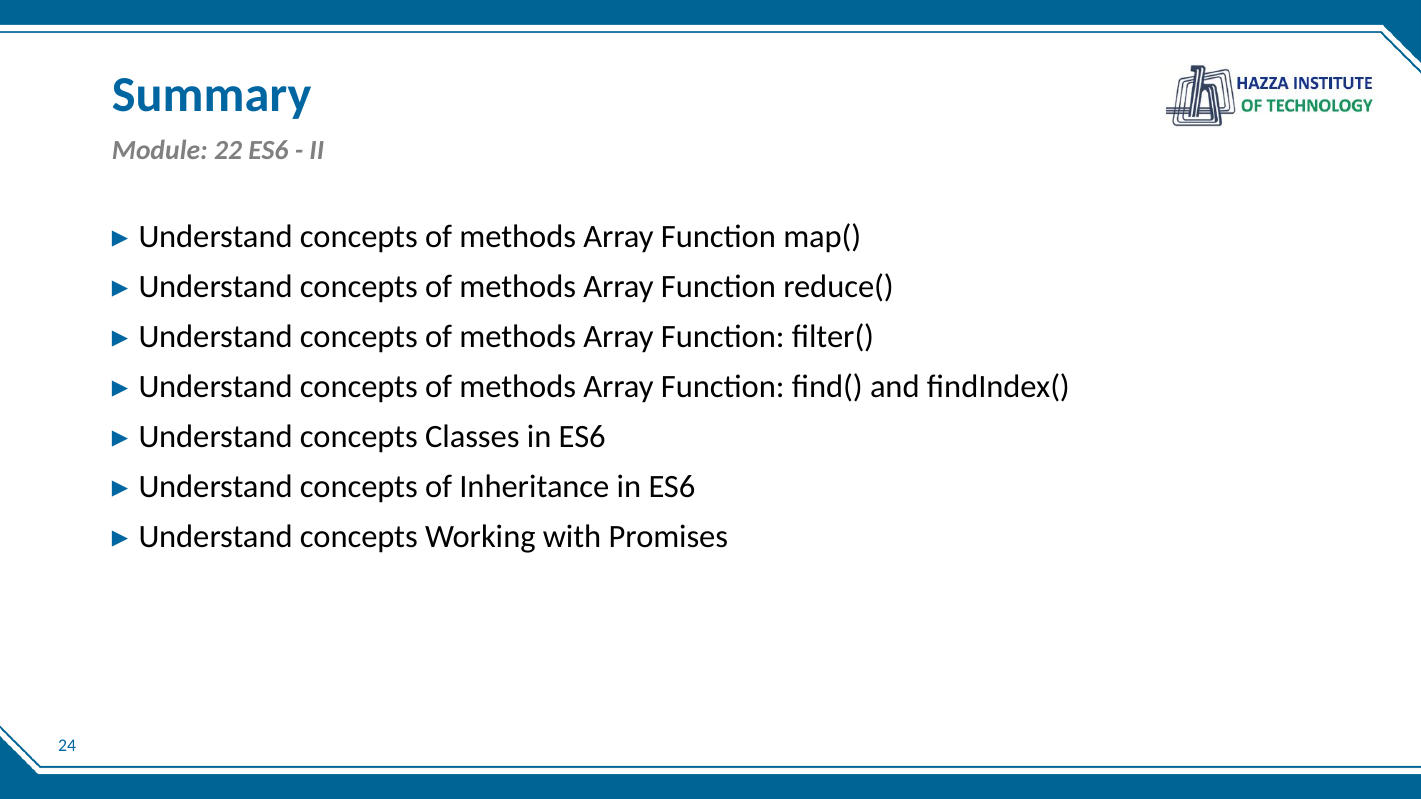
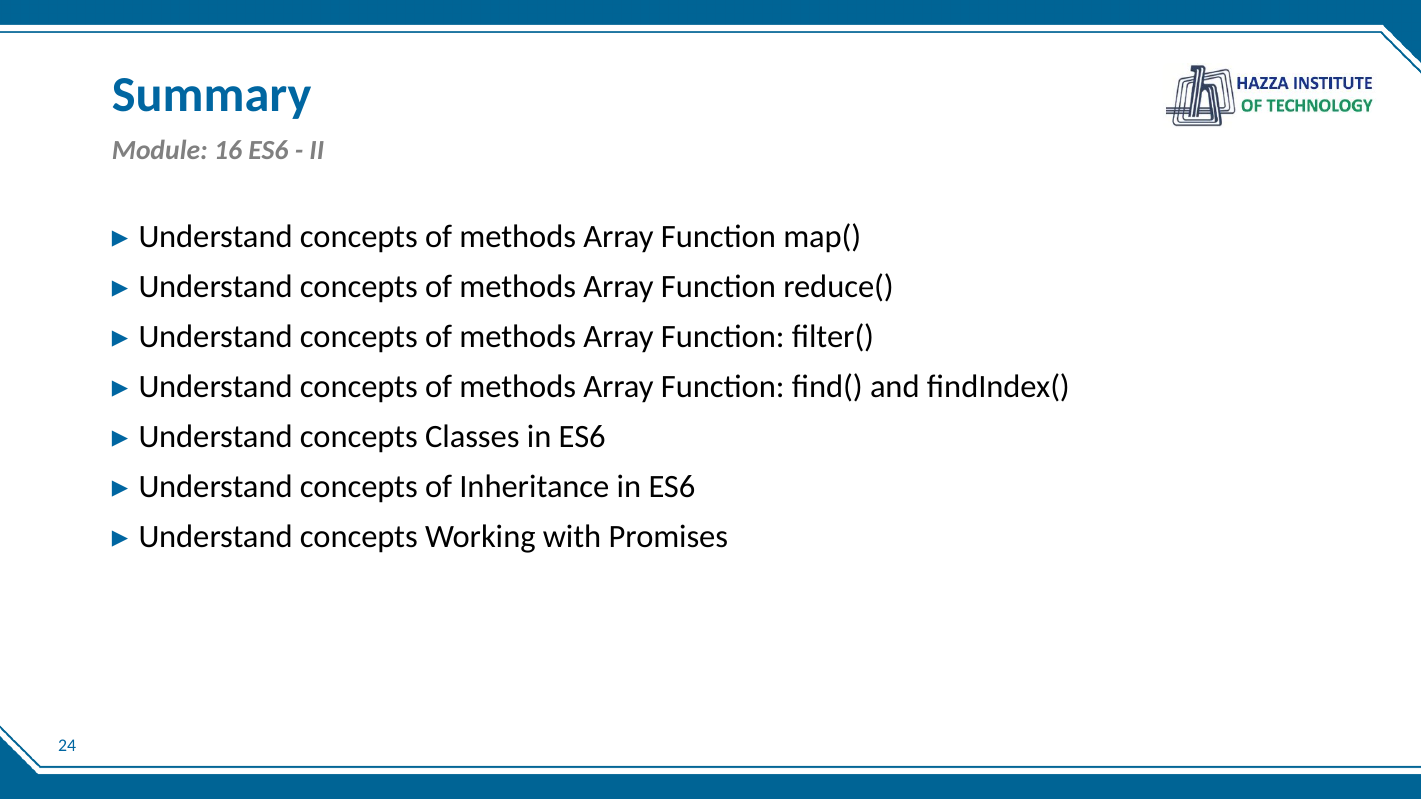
22: 22 -> 16
